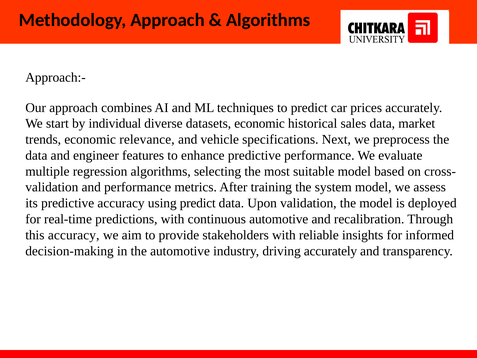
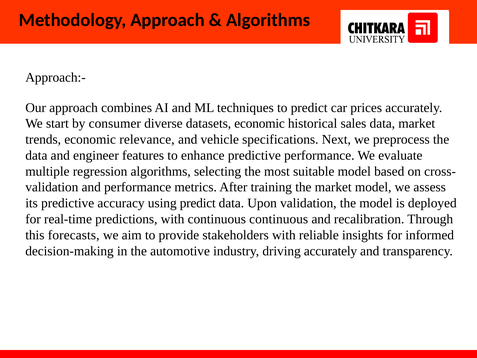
individual: individual -> consumer
the system: system -> market
continuous automotive: automotive -> continuous
this accuracy: accuracy -> forecasts
